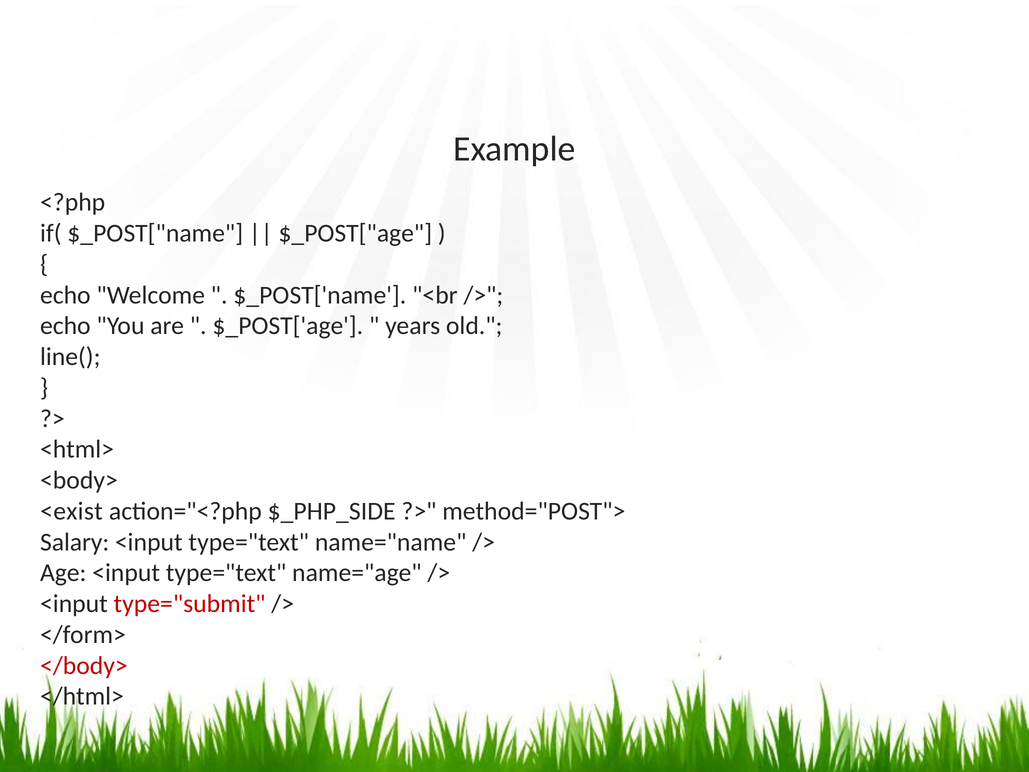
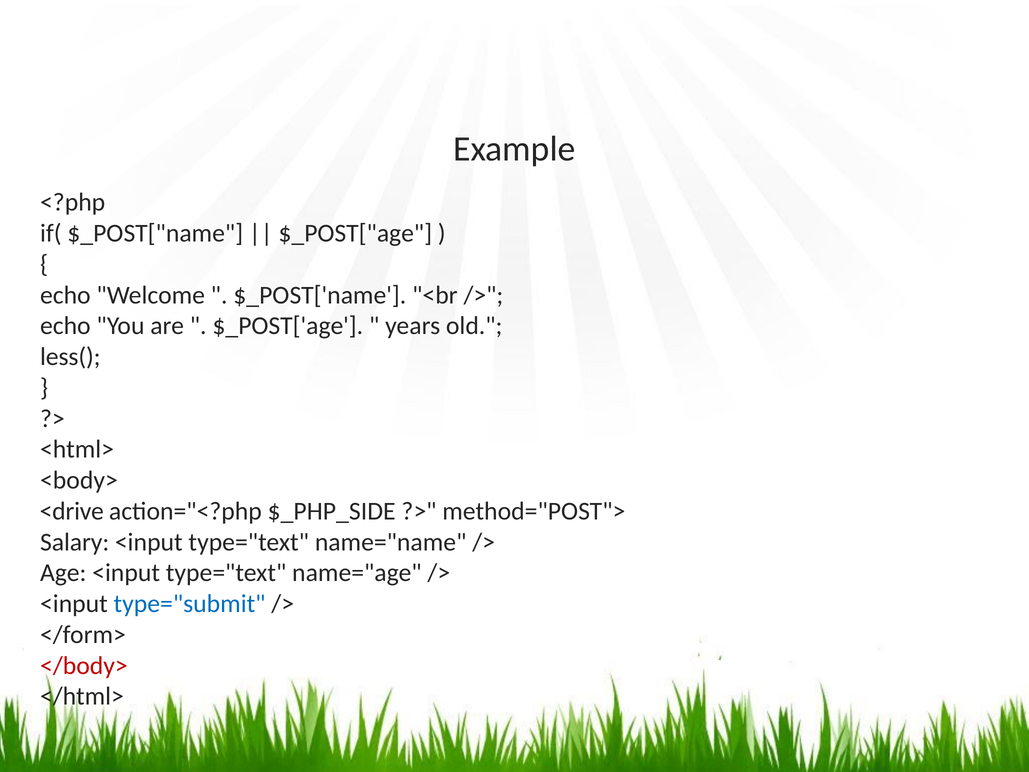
line(: line( -> less(
<exist: <exist -> <drive
type="submit colour: red -> blue
